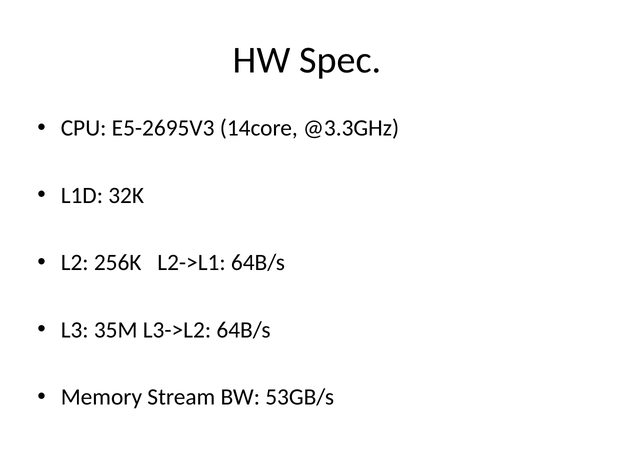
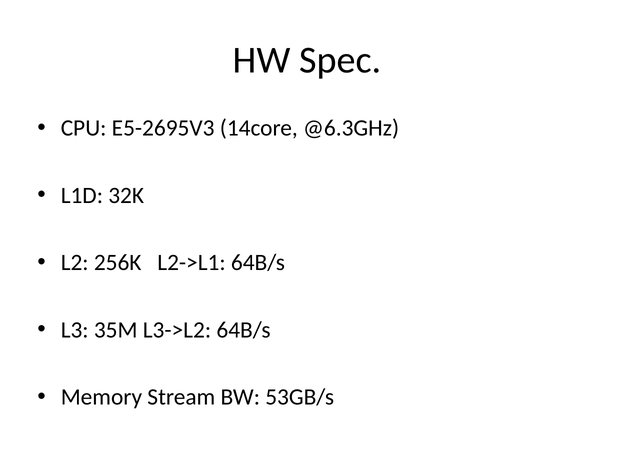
@3.3GHz: @3.3GHz -> @6.3GHz
